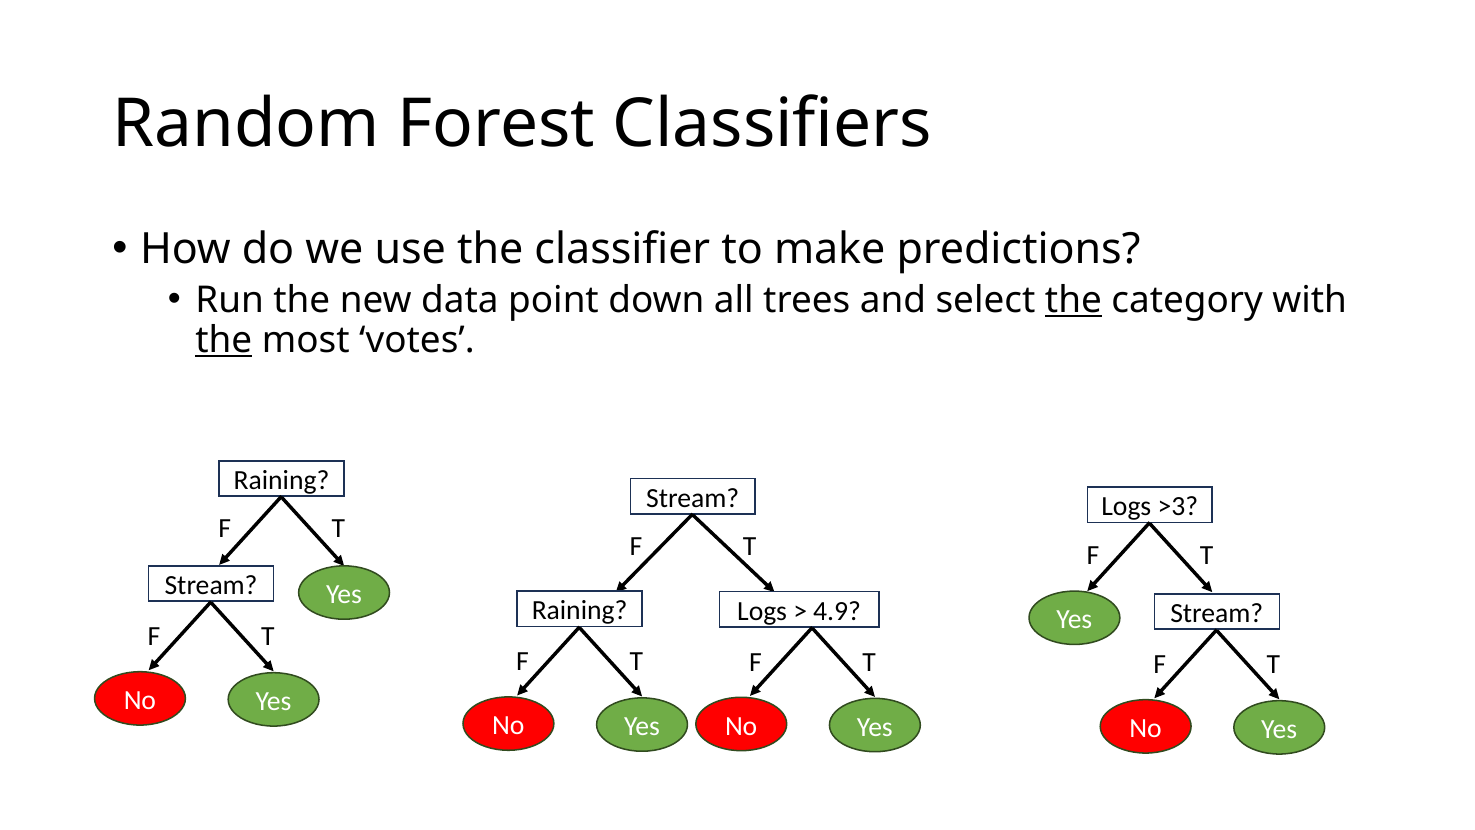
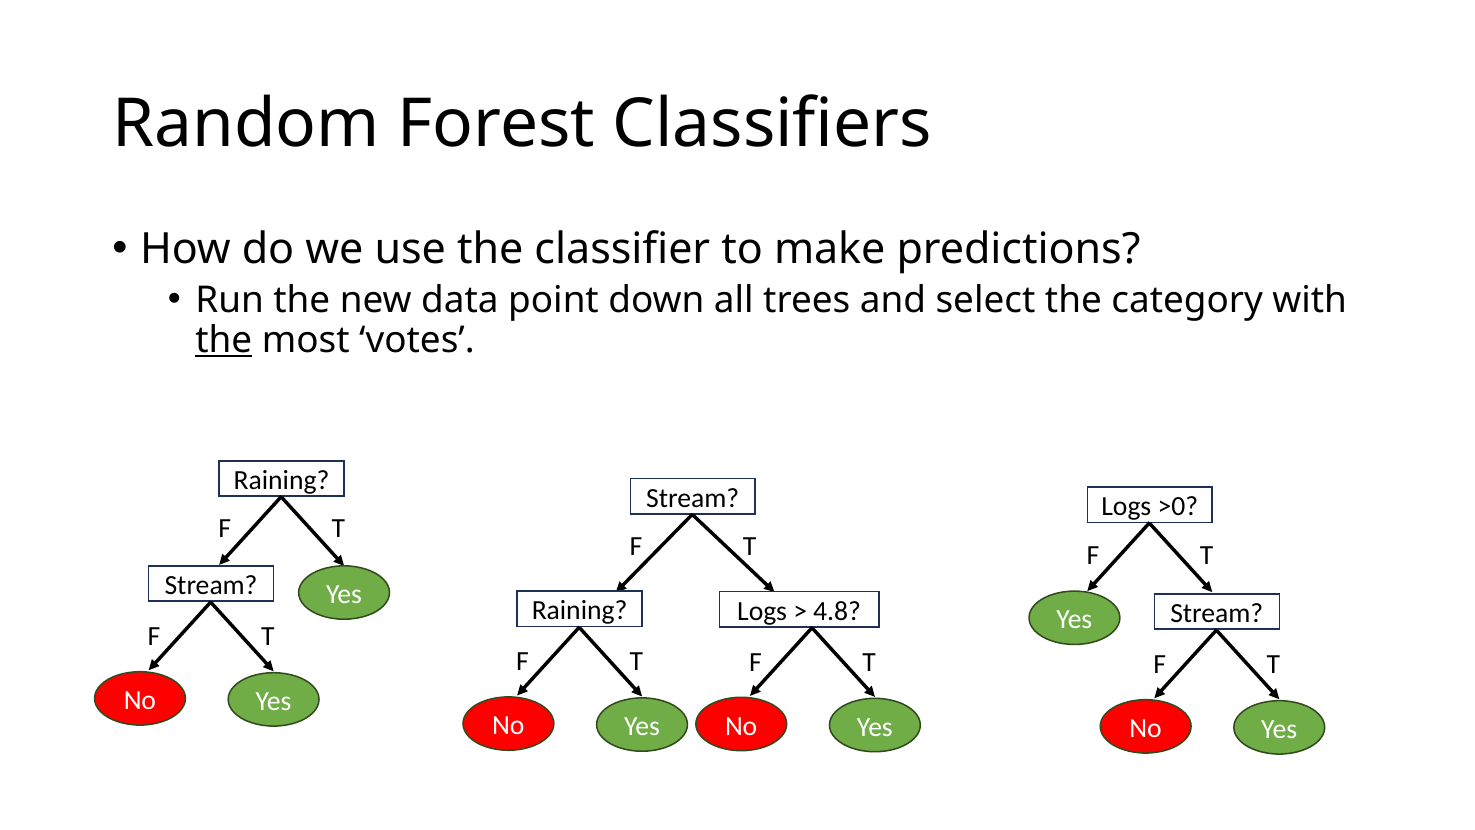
the at (1073, 300) underline: present -> none
>3: >3 -> >0
4.9: 4.9 -> 4.8
